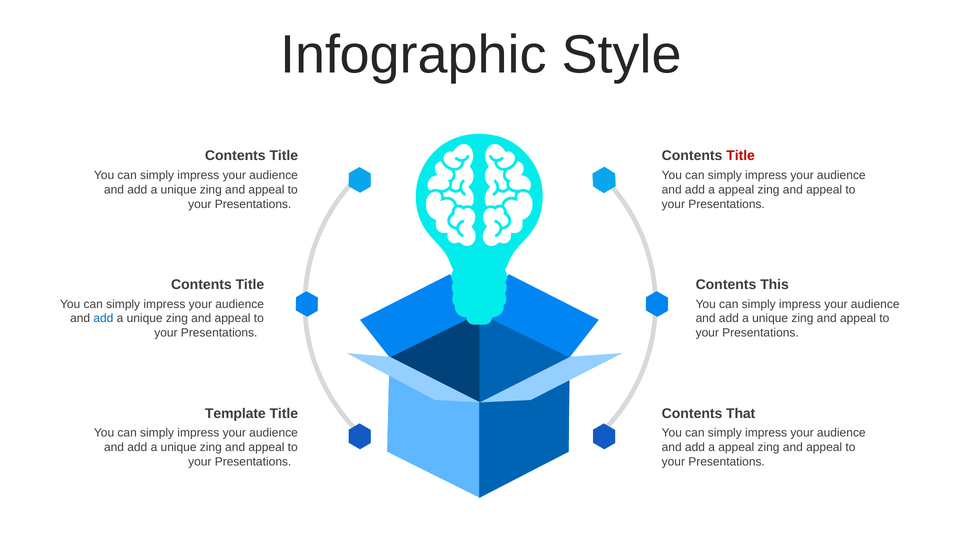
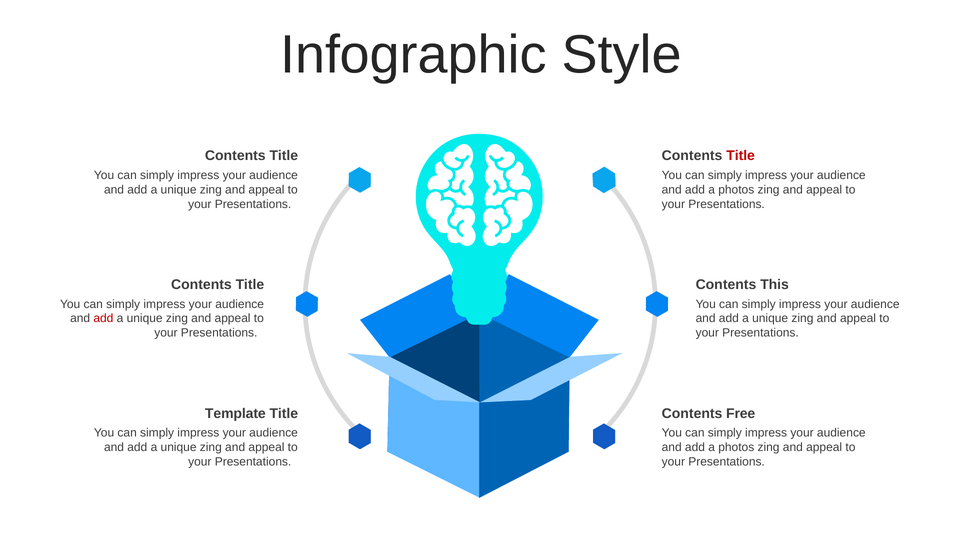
appeal at (736, 190): appeal -> photos
add at (103, 319) colour: blue -> red
That: That -> Free
appeal at (736, 447): appeal -> photos
